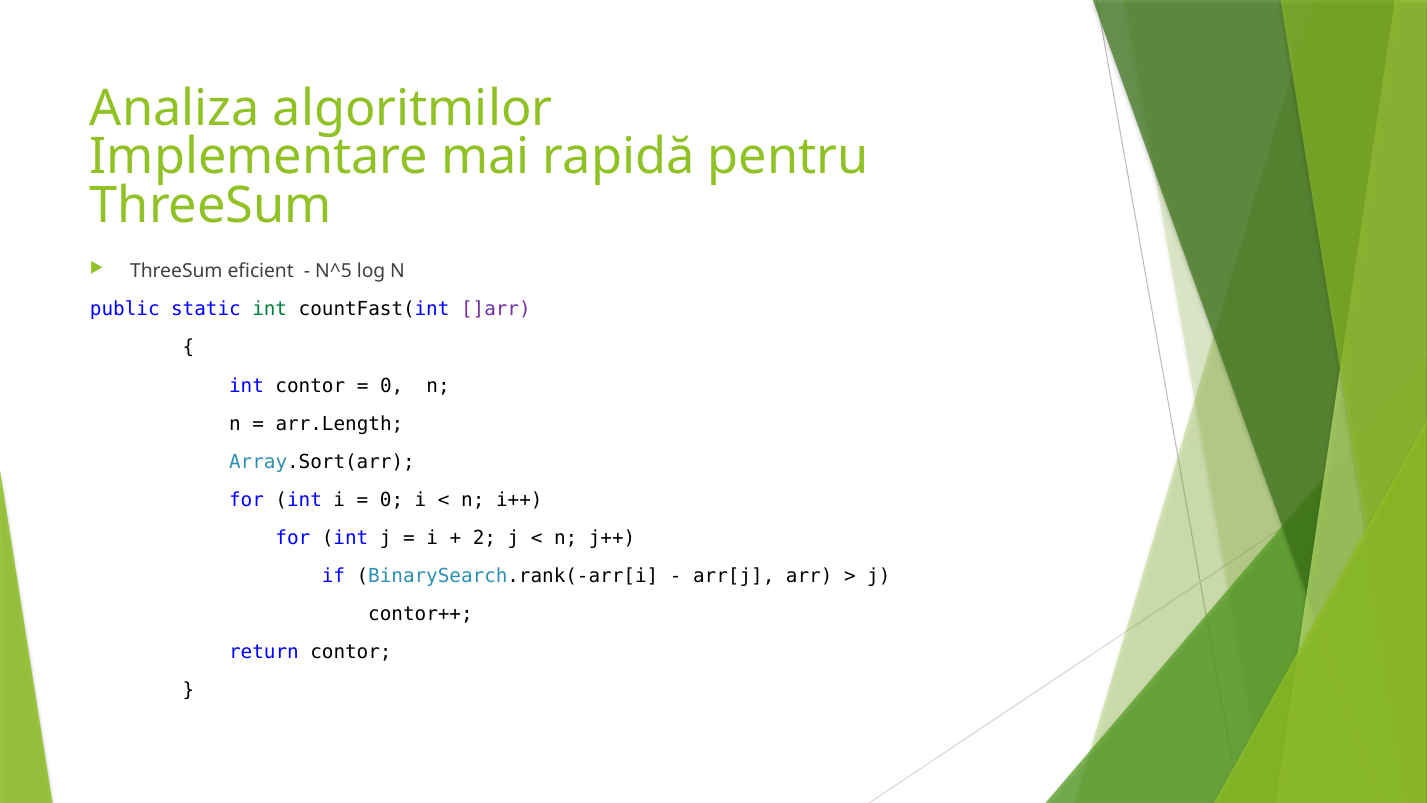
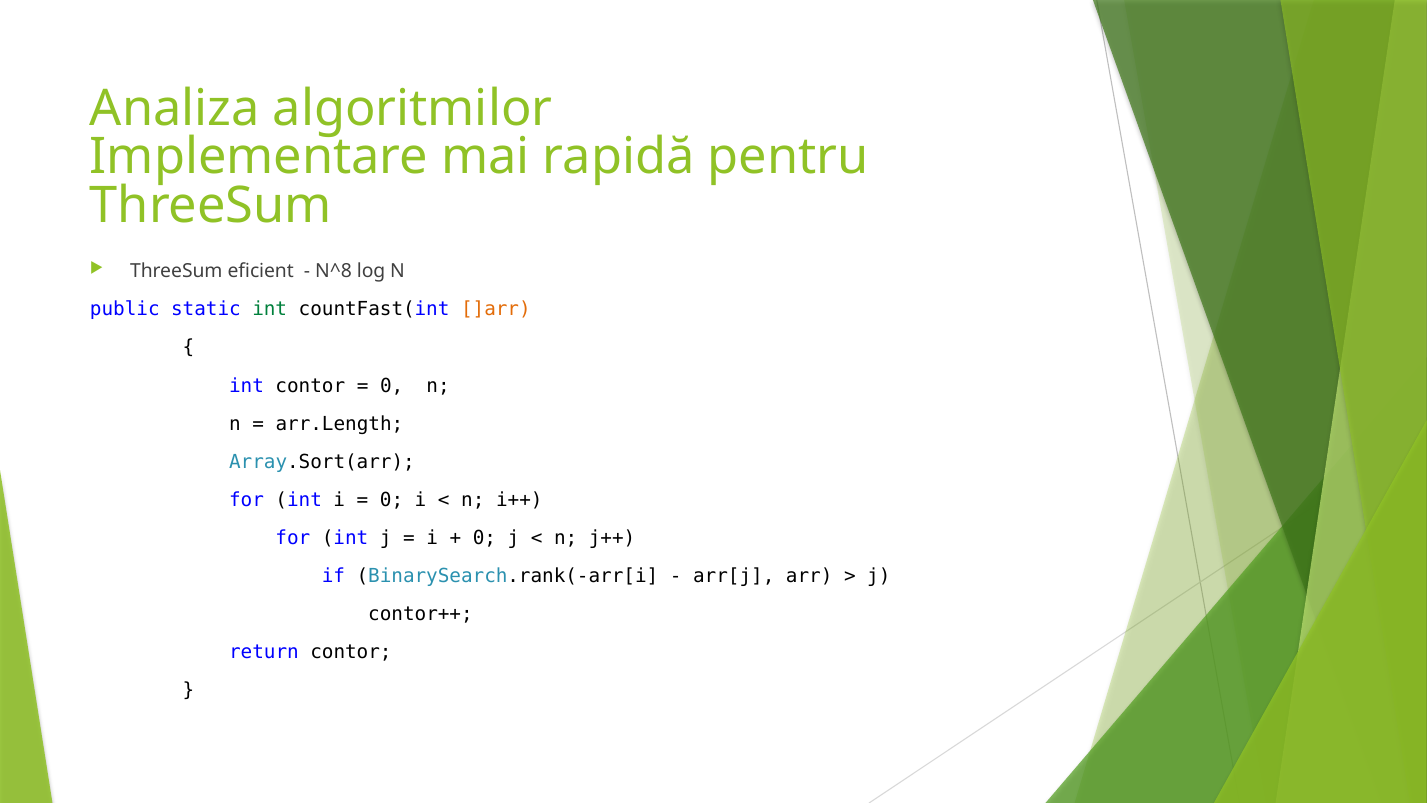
N^5: N^5 -> N^8
]arr colour: purple -> orange
2 at (484, 538): 2 -> 0
